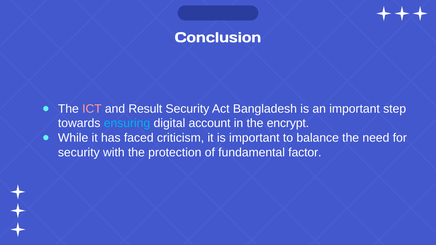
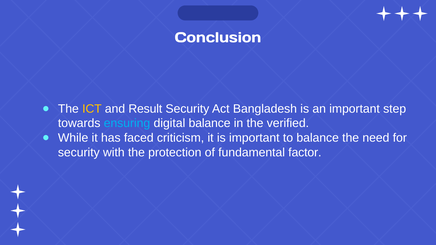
ICT colour: pink -> yellow
digital account: account -> balance
encrypt: encrypt -> verified
